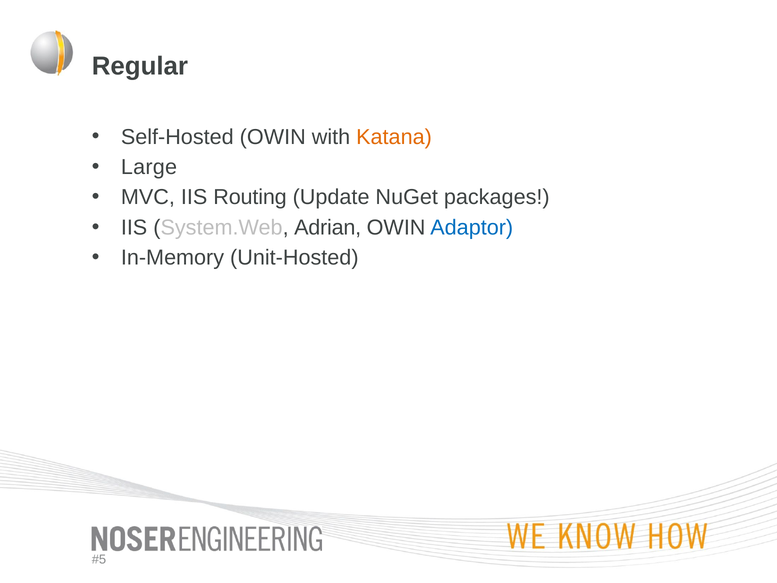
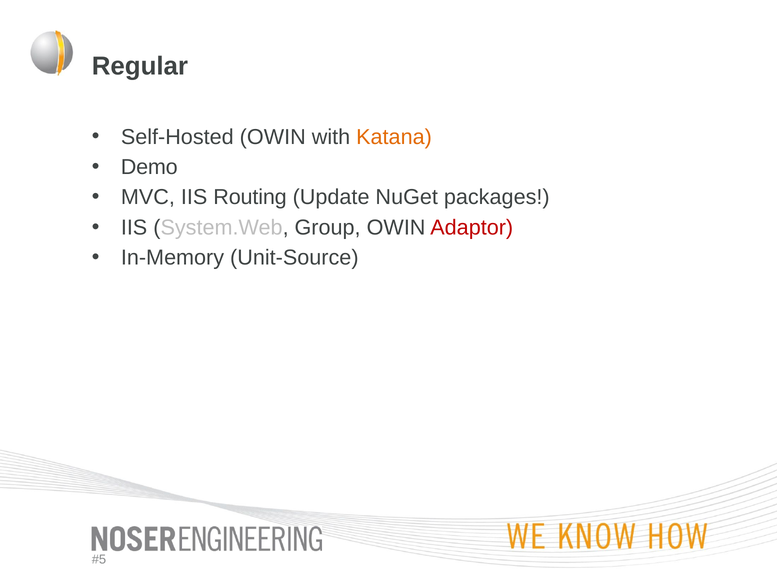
Large: Large -> Demo
Adrian: Adrian -> Group
Adaptor colour: blue -> red
Unit-Hosted: Unit-Hosted -> Unit-Source
